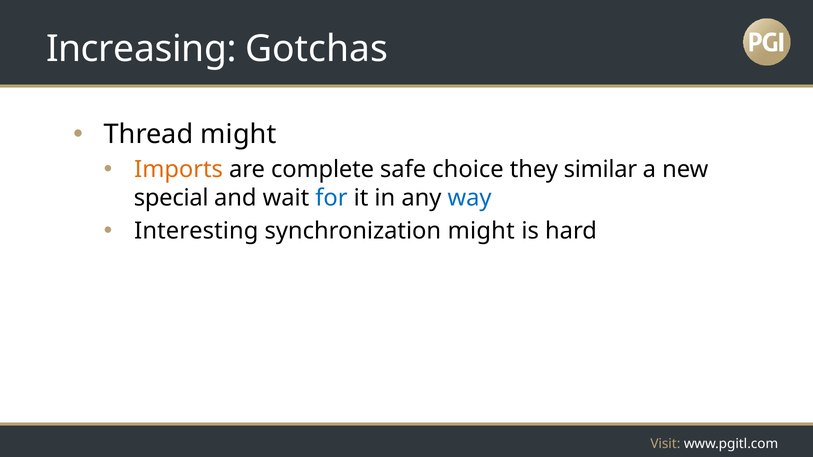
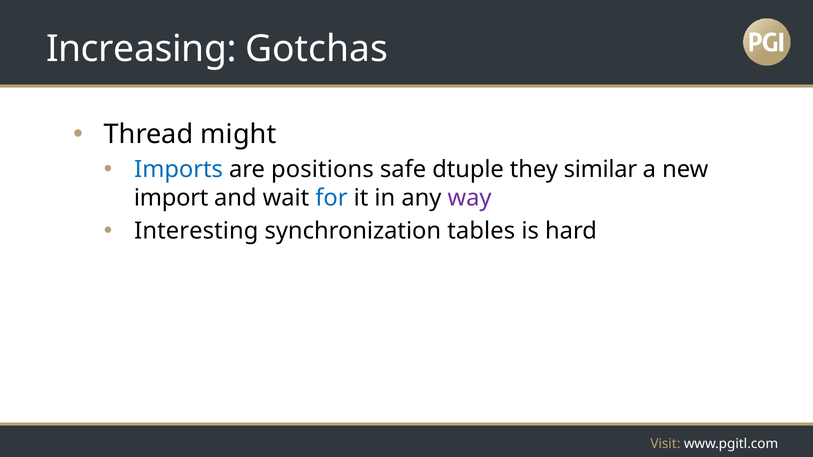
Imports colour: orange -> blue
complete: complete -> positions
choice: choice -> dtuple
special: special -> import
way colour: blue -> purple
synchronization might: might -> tables
